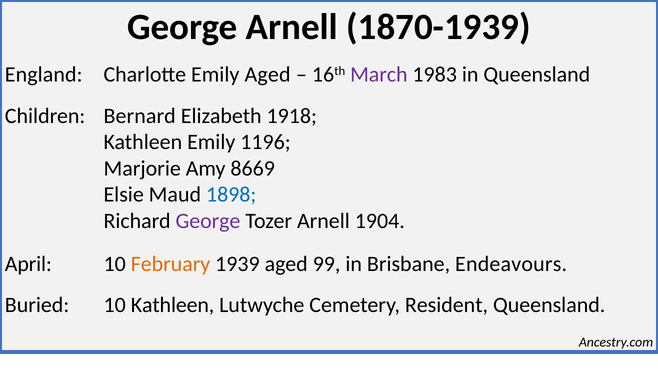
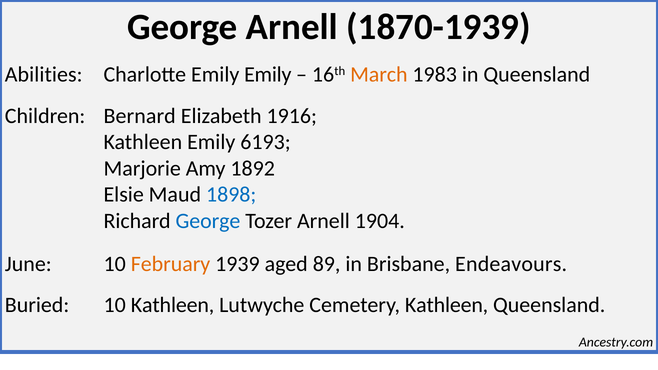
England: England -> Abilities
Emily Aged: Aged -> Emily
March colour: purple -> orange
1918: 1918 -> 1916
1196: 1196 -> 6193
8669: 8669 -> 1892
George at (208, 221) colour: purple -> blue
April: April -> June
99: 99 -> 89
Cemetery Resident: Resident -> Kathleen
